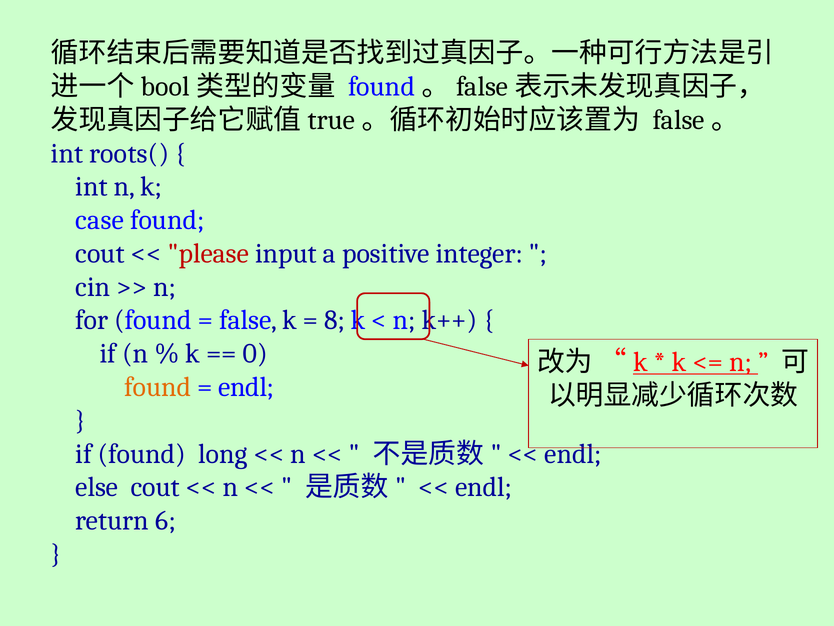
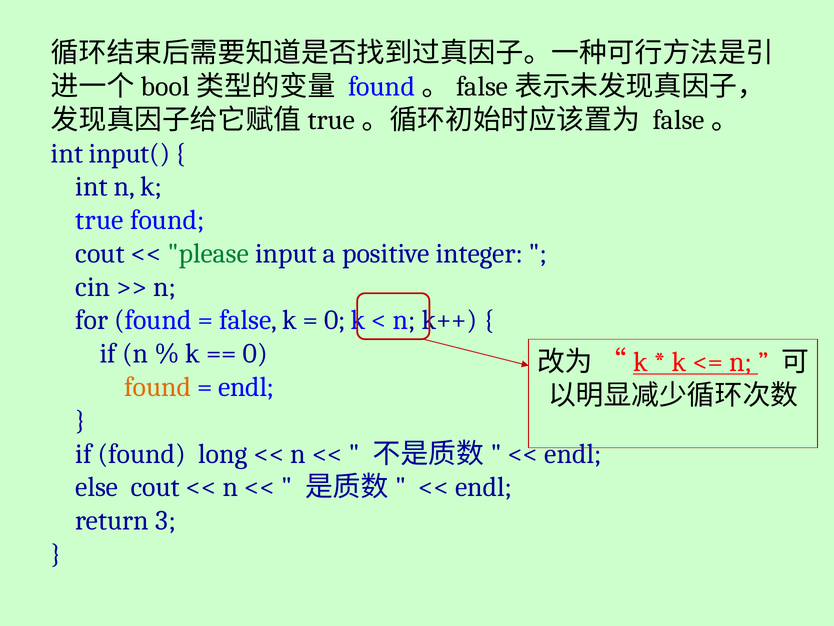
roots(: roots( -> input(
case: case -> true
please colour: red -> green
8 at (335, 320): 8 -> 0
6: 6 -> 3
